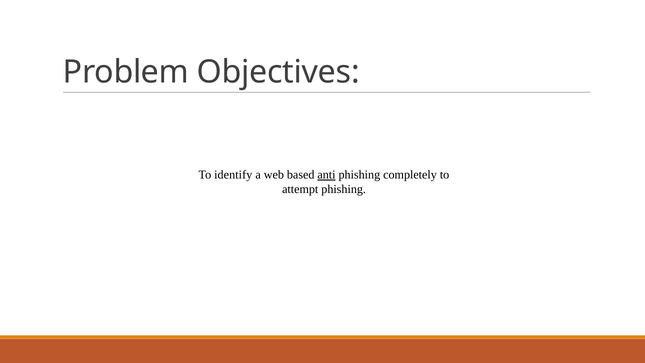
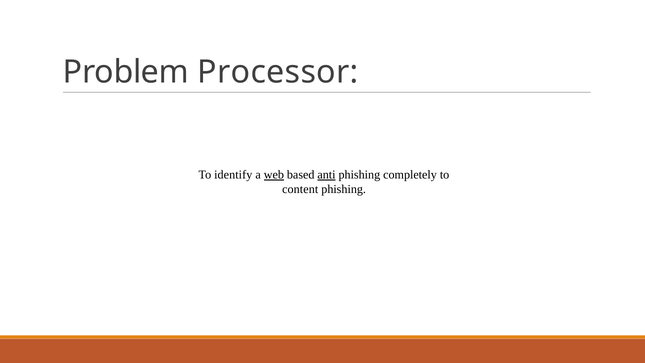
Objectives: Objectives -> Processor
web underline: none -> present
attempt: attempt -> content
